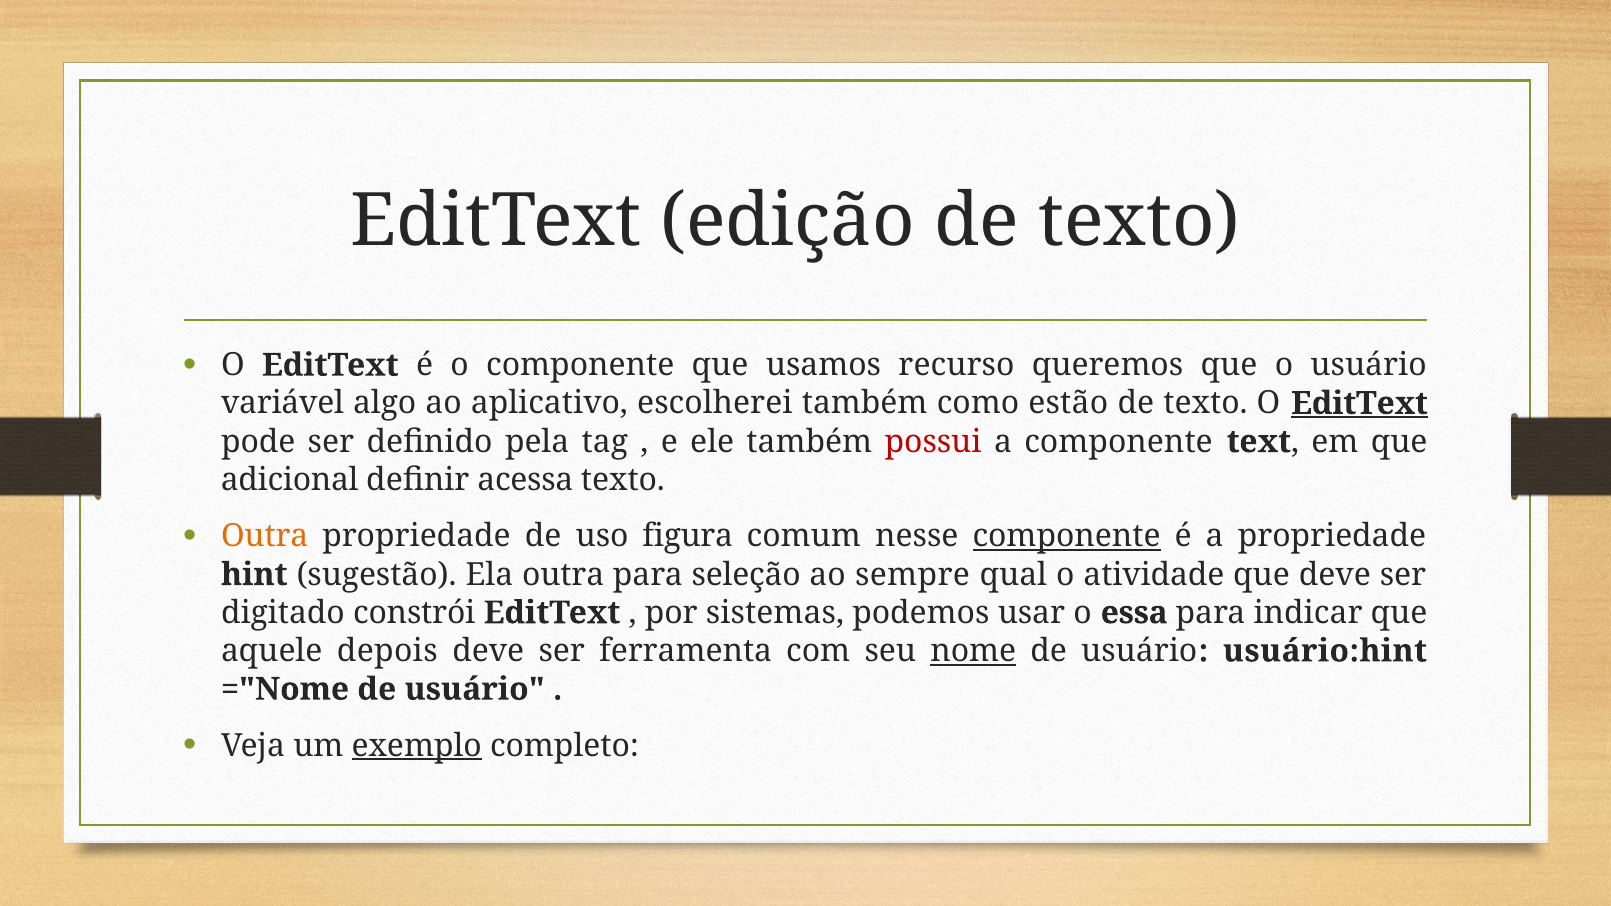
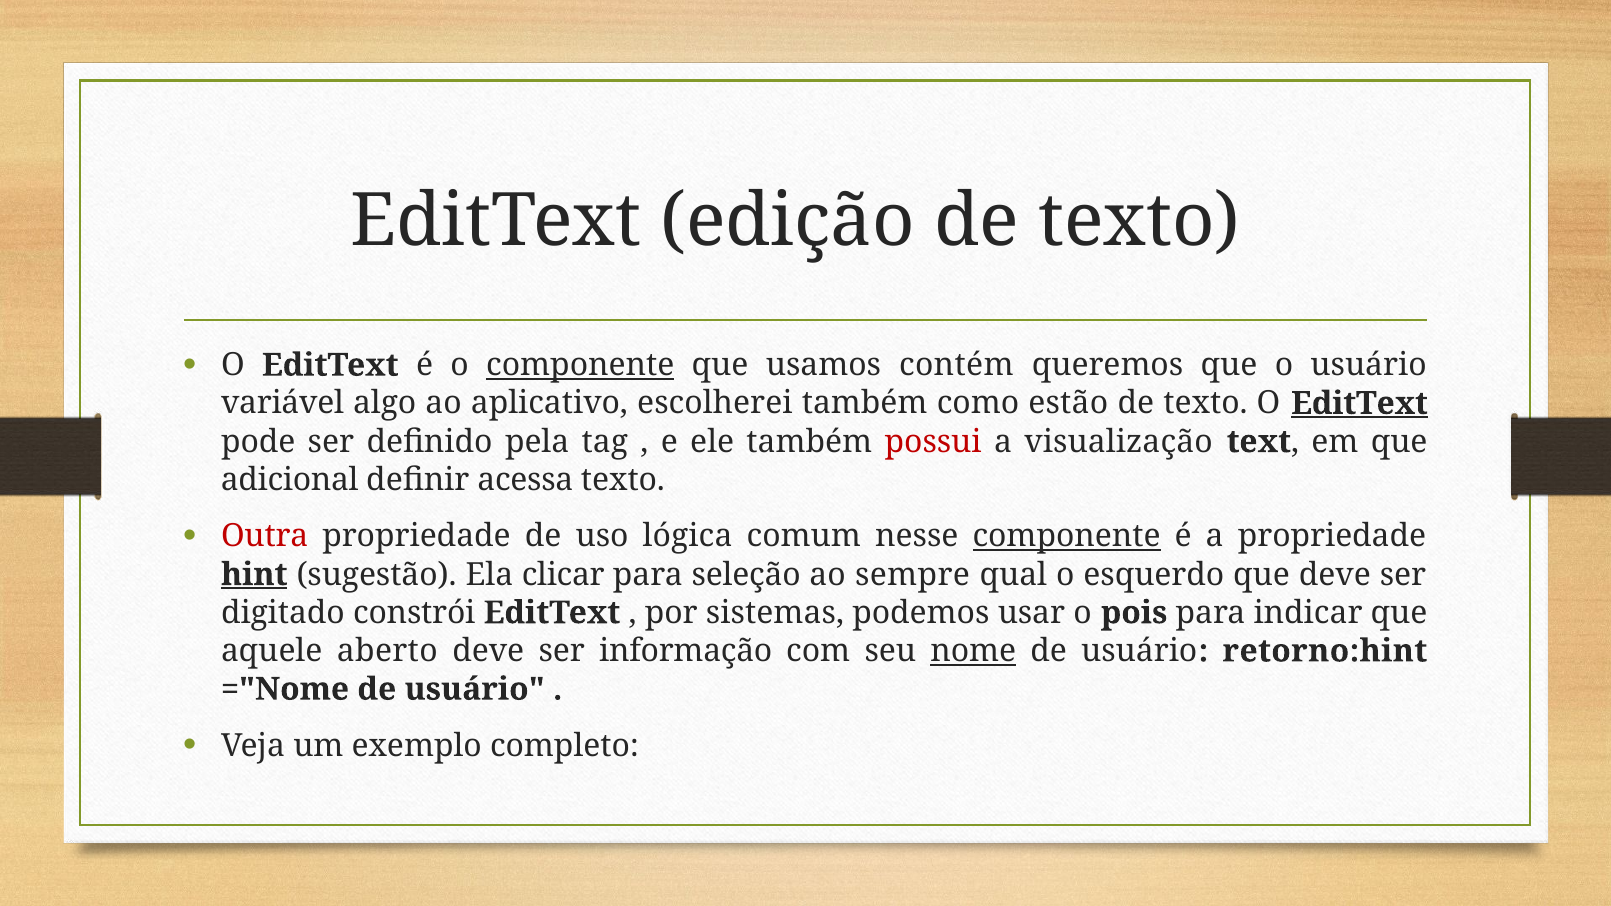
componente at (580, 365) underline: none -> present
recurso: recurso -> contém
a componente: componente -> visualização
Outra at (265, 536) colour: orange -> red
figura: figura -> lógica
hint underline: none -> present
Ela outra: outra -> clicar
atividade: atividade -> esquerdo
essa: essa -> pois
depois: depois -> aberto
ferramenta: ferramenta -> informação
usuário:hint: usuário:hint -> retorno:hint
exemplo underline: present -> none
